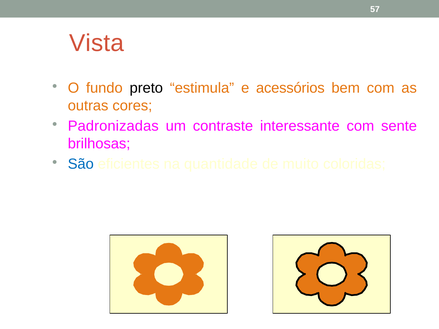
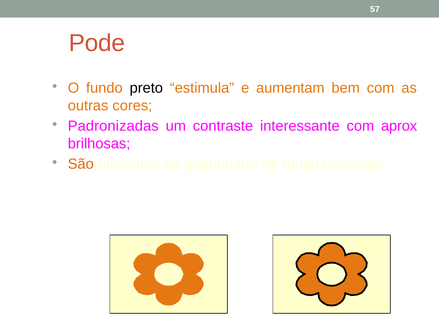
Vista: Vista -> Pode
acessórios: acessórios -> aumentam
sente: sente -> aprox
São colour: blue -> orange
